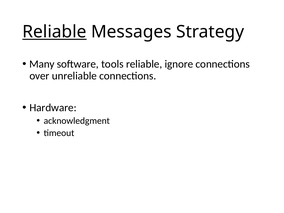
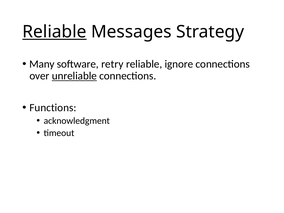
tools: tools -> retry
unreliable underline: none -> present
Hardware: Hardware -> Functions
